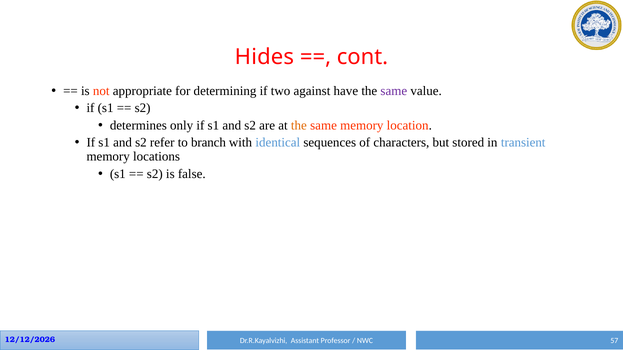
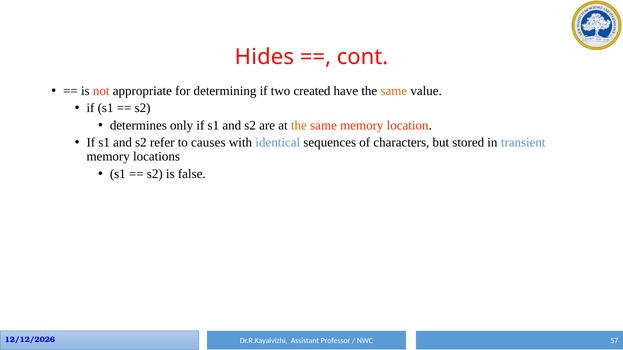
against: against -> created
same at (394, 91) colour: purple -> orange
branch: branch -> causes
